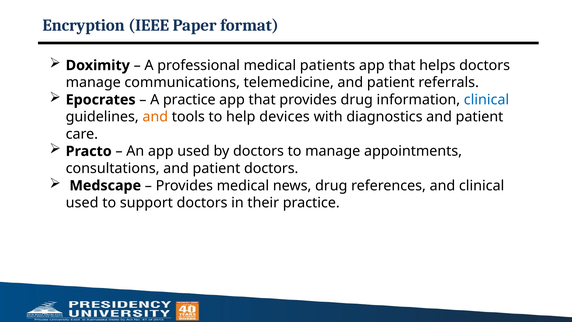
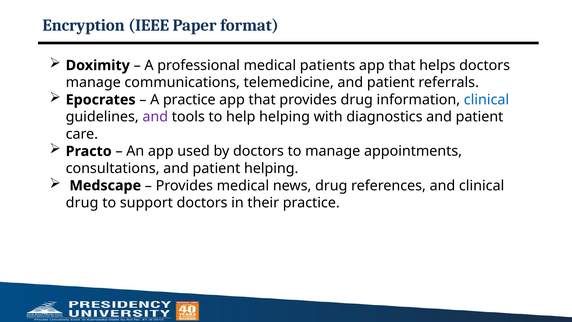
and at (155, 117) colour: orange -> purple
help devices: devices -> helping
patient doctors: doctors -> helping
used at (82, 203): used -> drug
